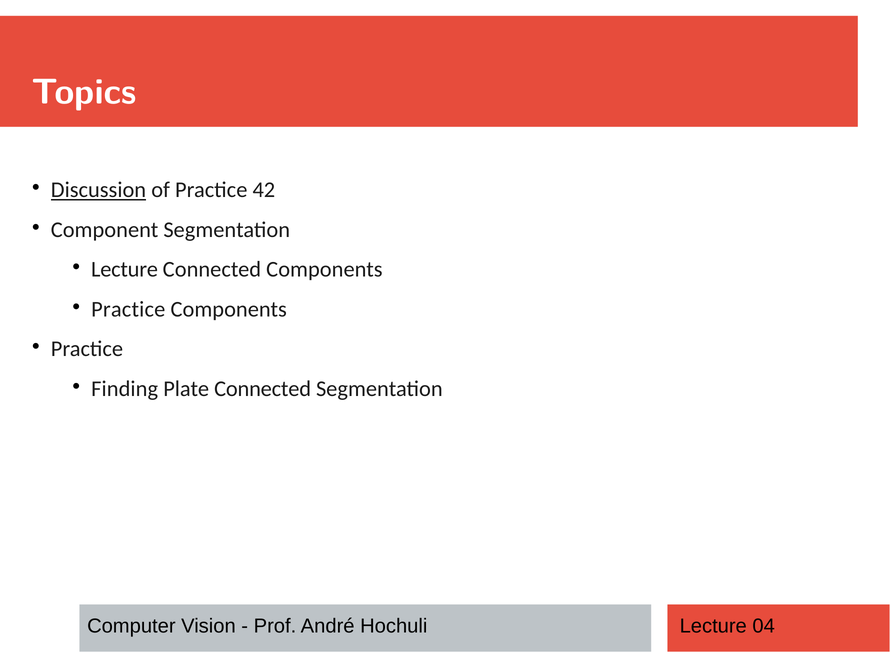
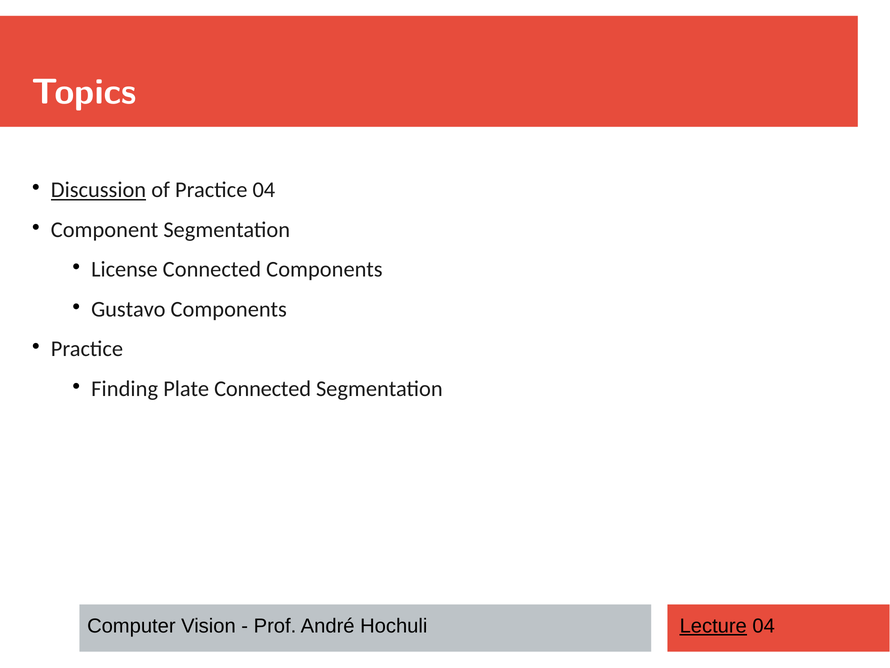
Practice 42: 42 -> 04
Lecture at (125, 269): Lecture -> License
Practice at (128, 309): Practice -> Gustavo
Lecture at (713, 625) underline: none -> present
